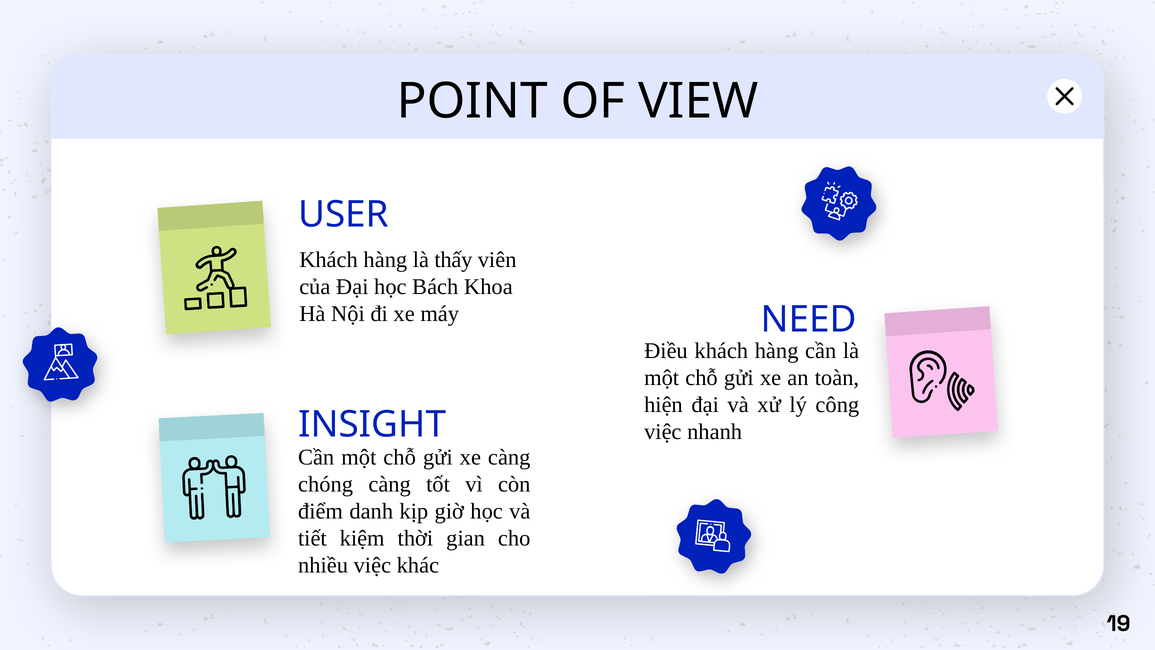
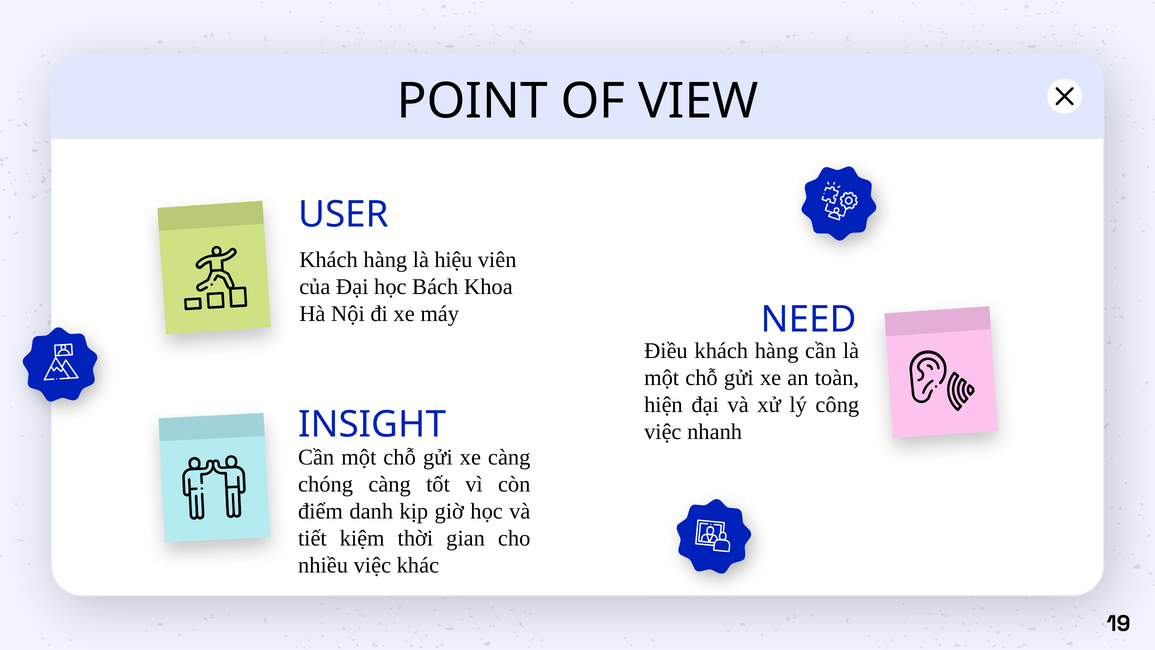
thấy: thấy -> hiệu
